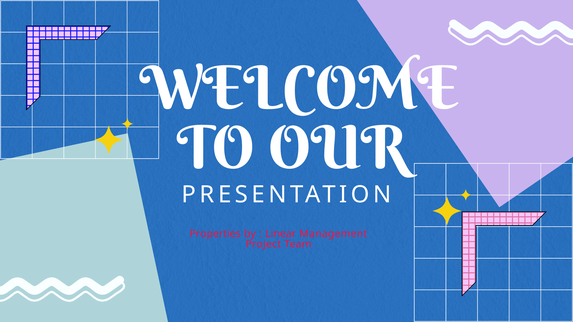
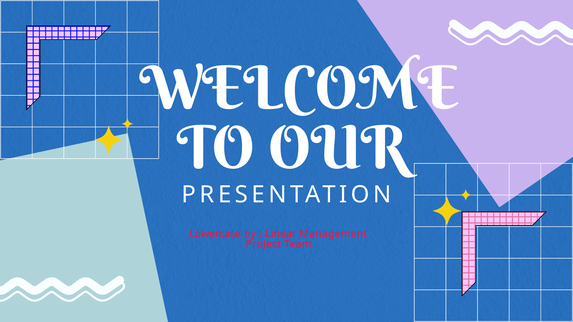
Properties: Properties -> Lowercase
